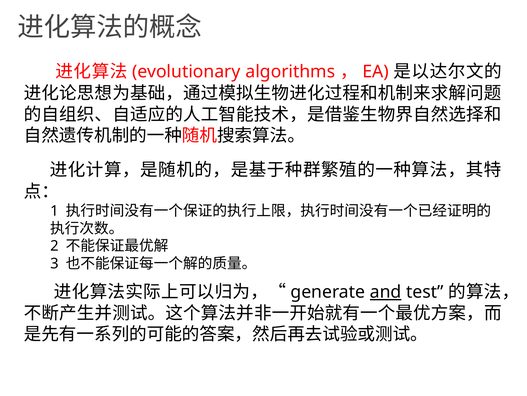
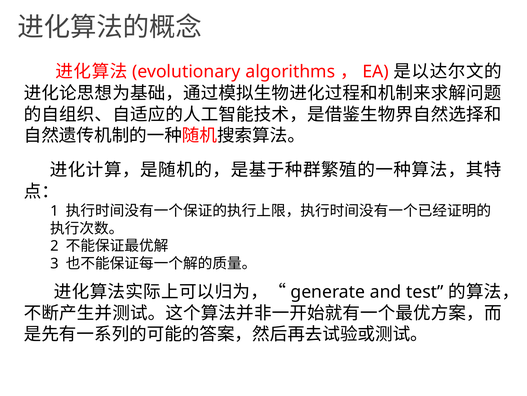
and underline: present -> none
